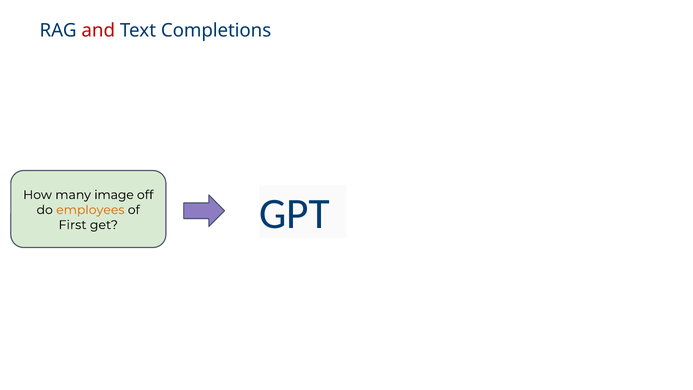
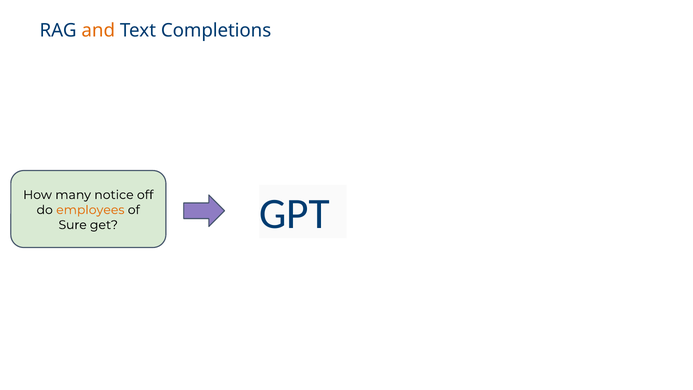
and colour: red -> orange
image: image -> notice
First: First -> Sure
